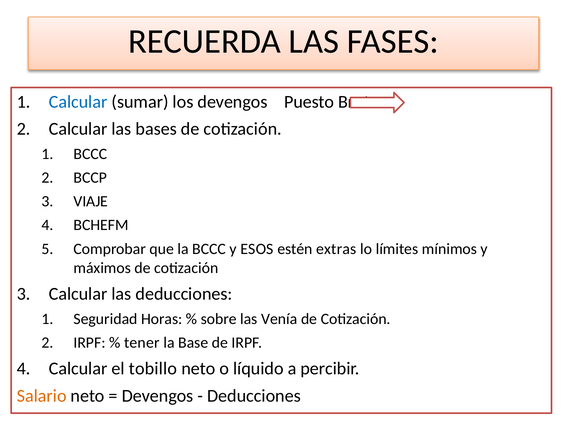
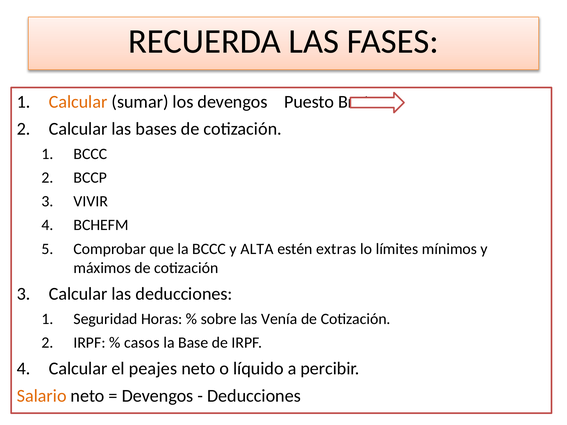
Calcular at (78, 102) colour: blue -> orange
VIAJE: VIAJE -> VIVIR
ESOS: ESOS -> ALTA
tener: tener -> casos
tobillo: tobillo -> peajes
